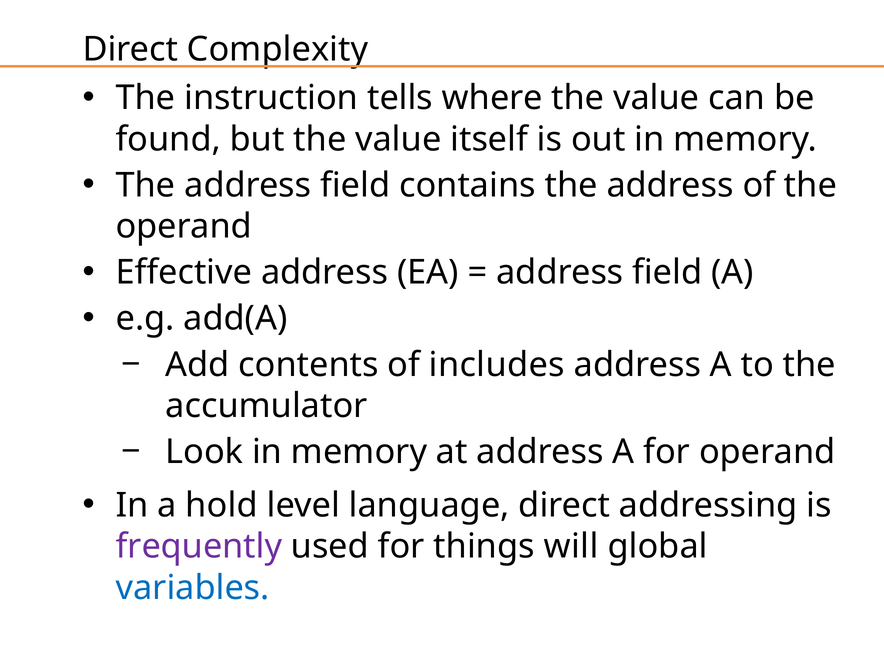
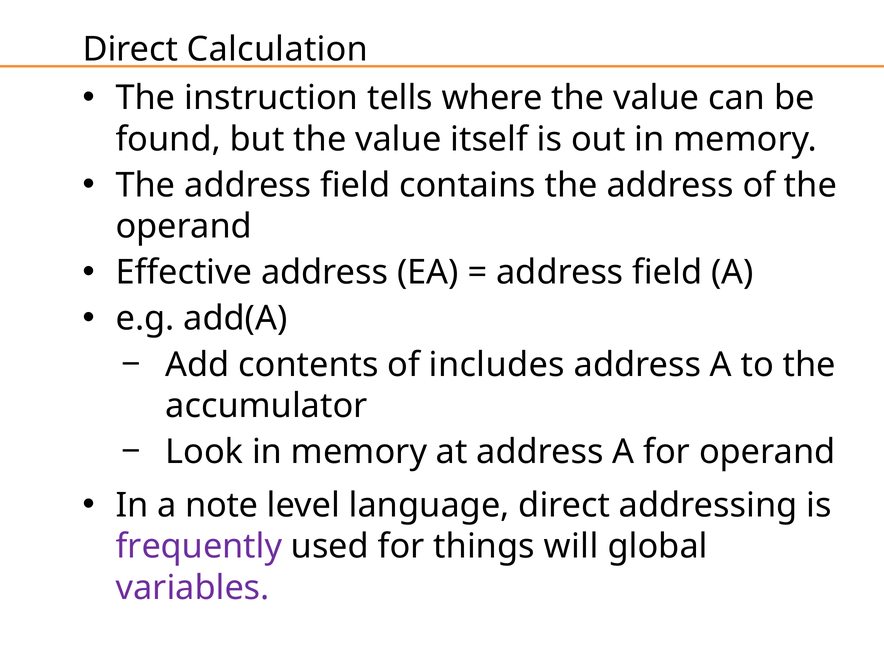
Complexity: Complexity -> Calculation
hold: hold -> note
variables colour: blue -> purple
